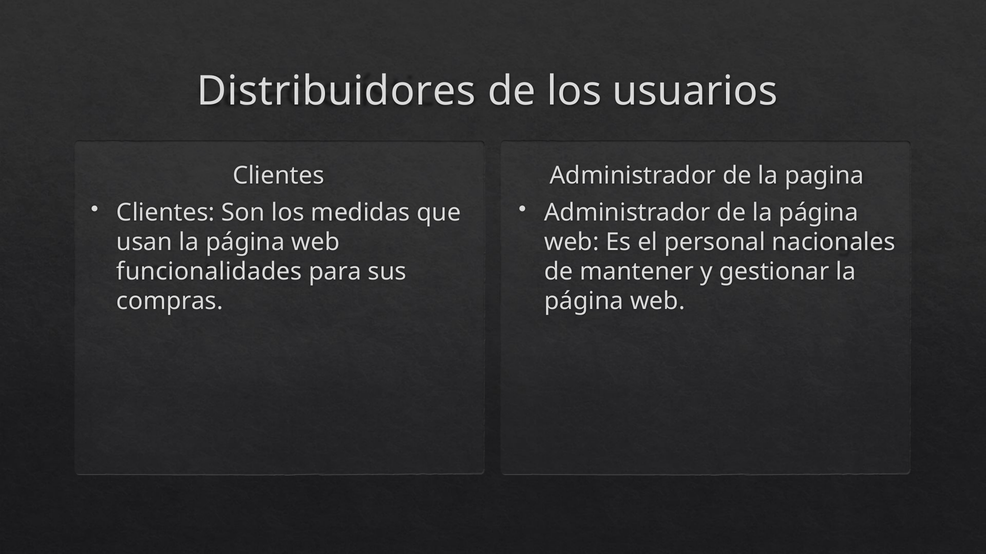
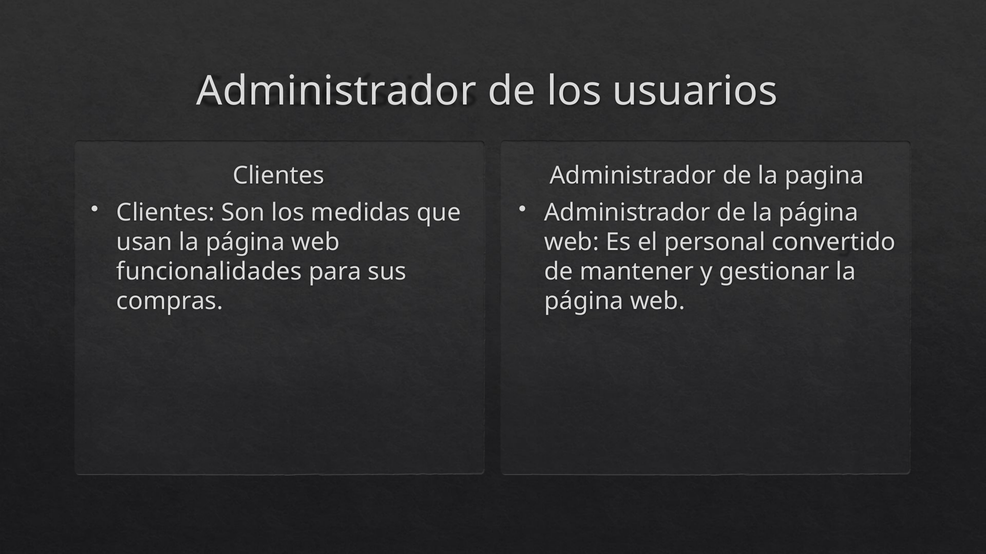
Distribuidores at (336, 91): Distribuidores -> Administrador
nacionales: nacionales -> convertido
